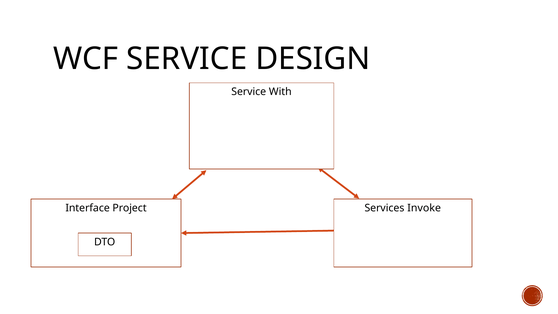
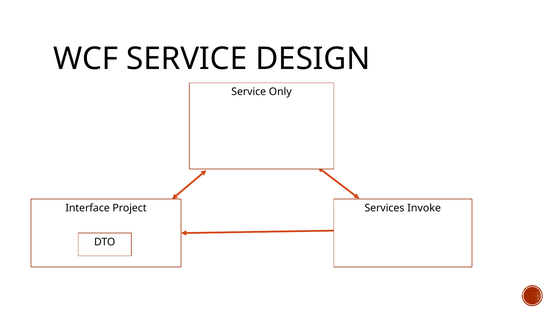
With: With -> Only
